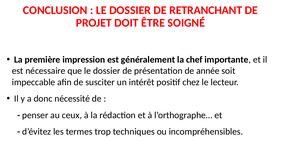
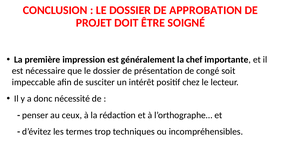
RETRANCHANT: RETRANCHANT -> APPROBATION
année: année -> congé
